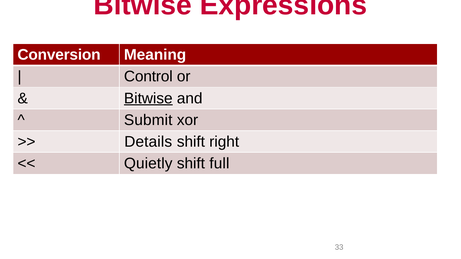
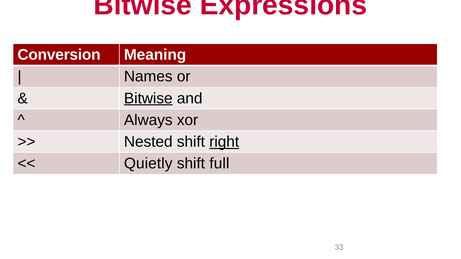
Control: Control -> Names
Submit: Submit -> Always
Details: Details -> Nested
right underline: none -> present
